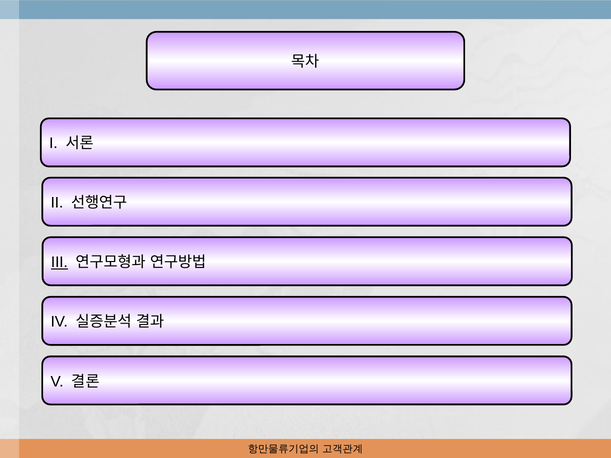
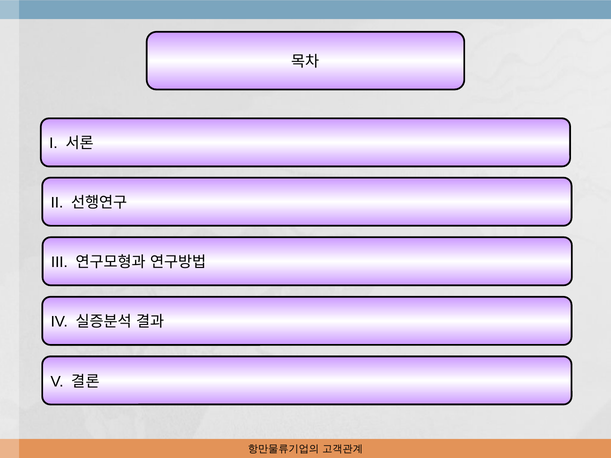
III underline: present -> none
